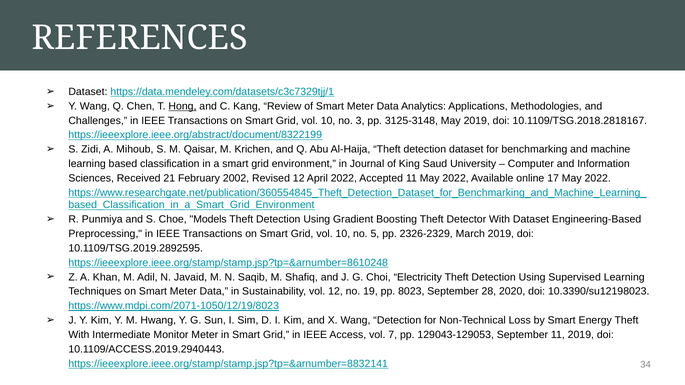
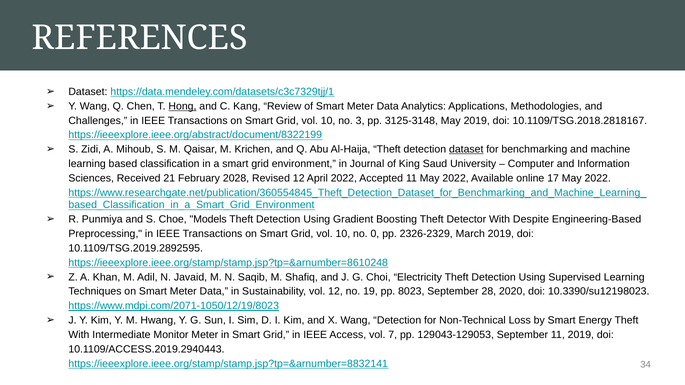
dataset at (466, 150) underline: none -> present
2002: 2002 -> 2028
With Dataset: Dataset -> Despite
5: 5 -> 0
